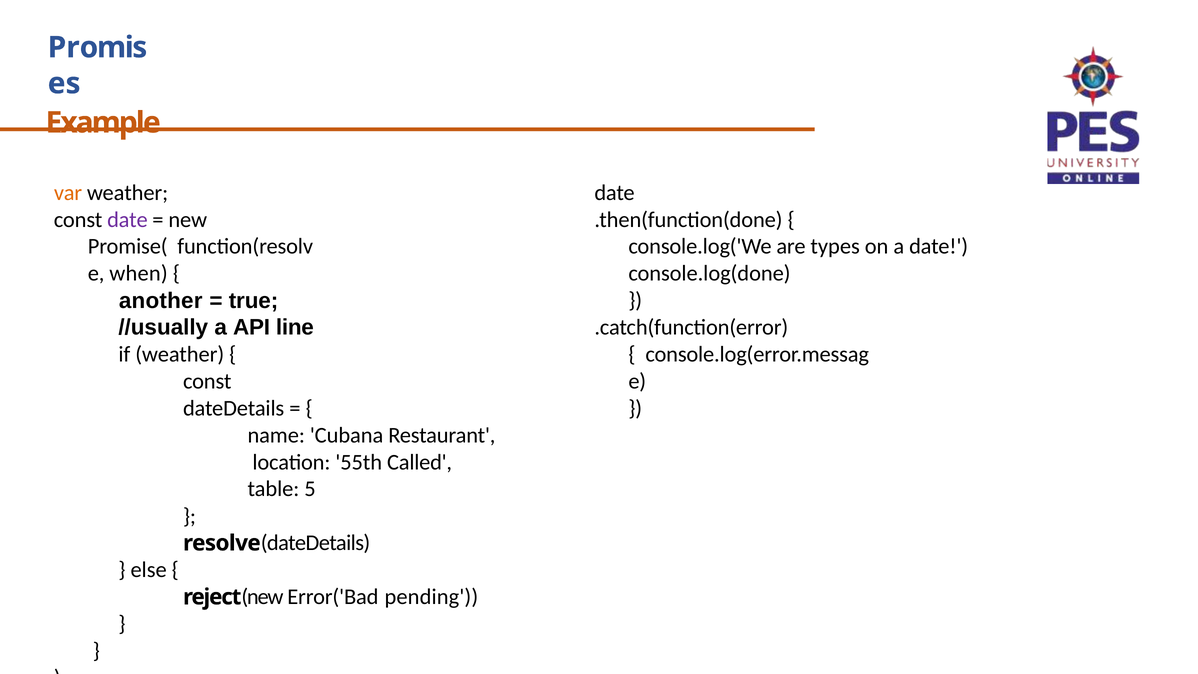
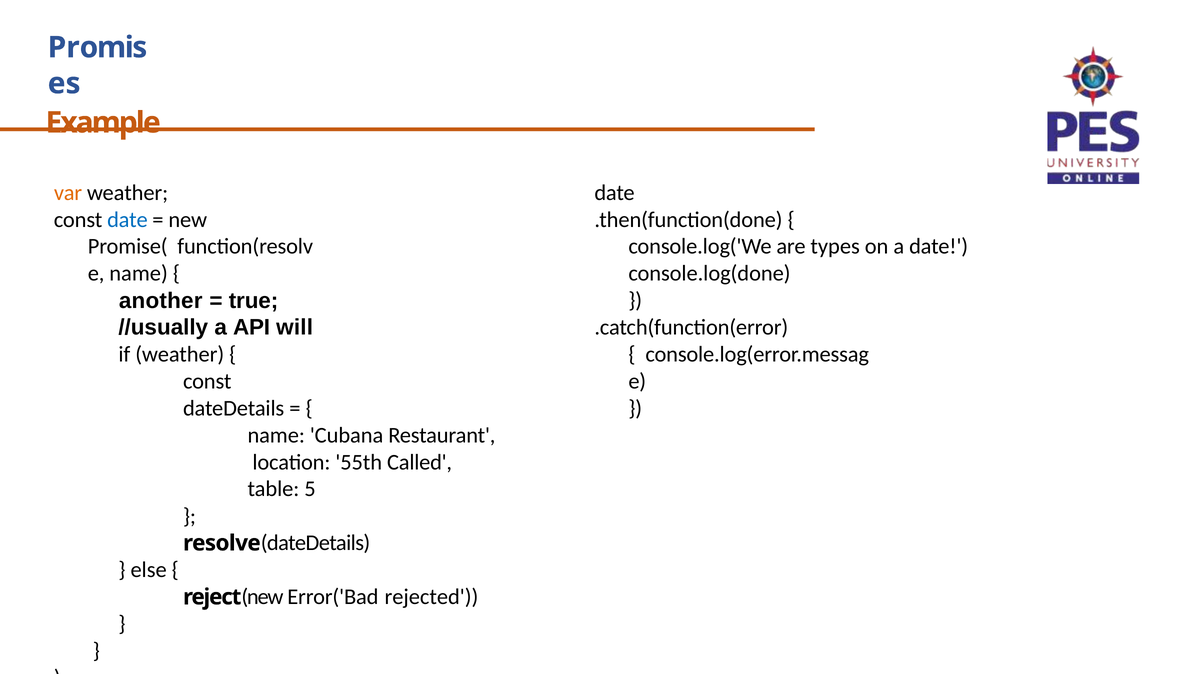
date at (127, 220) colour: purple -> blue
when at (138, 273): when -> name
line: line -> will
pending: pending -> rejected
